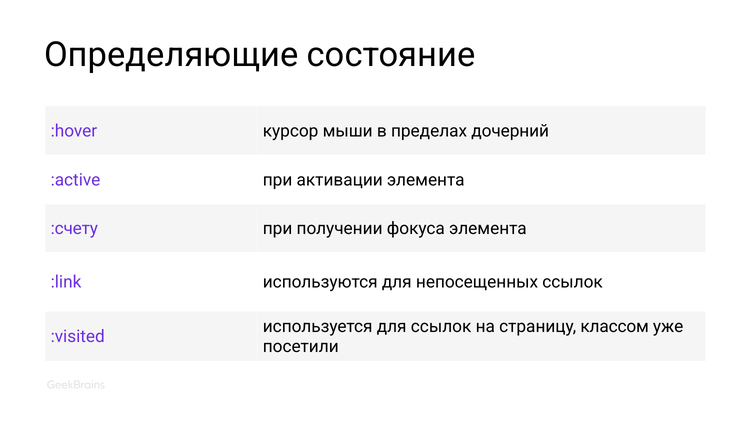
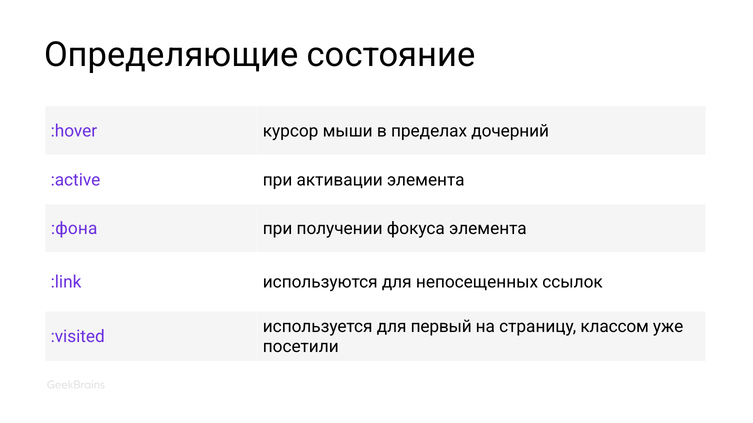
:счету: :счету -> :фона
для ссылок: ссылок -> первый
